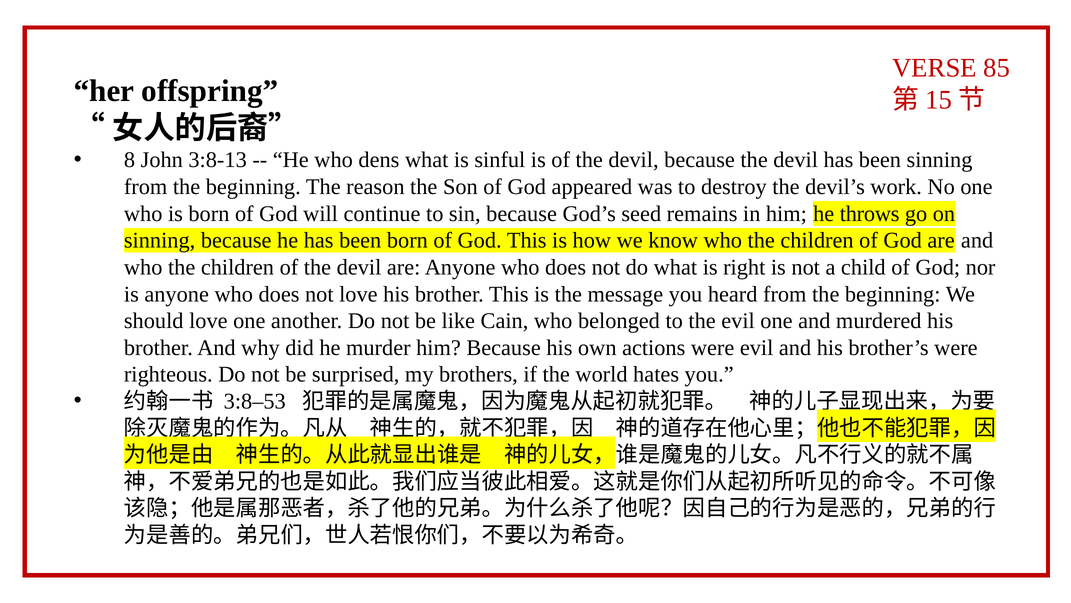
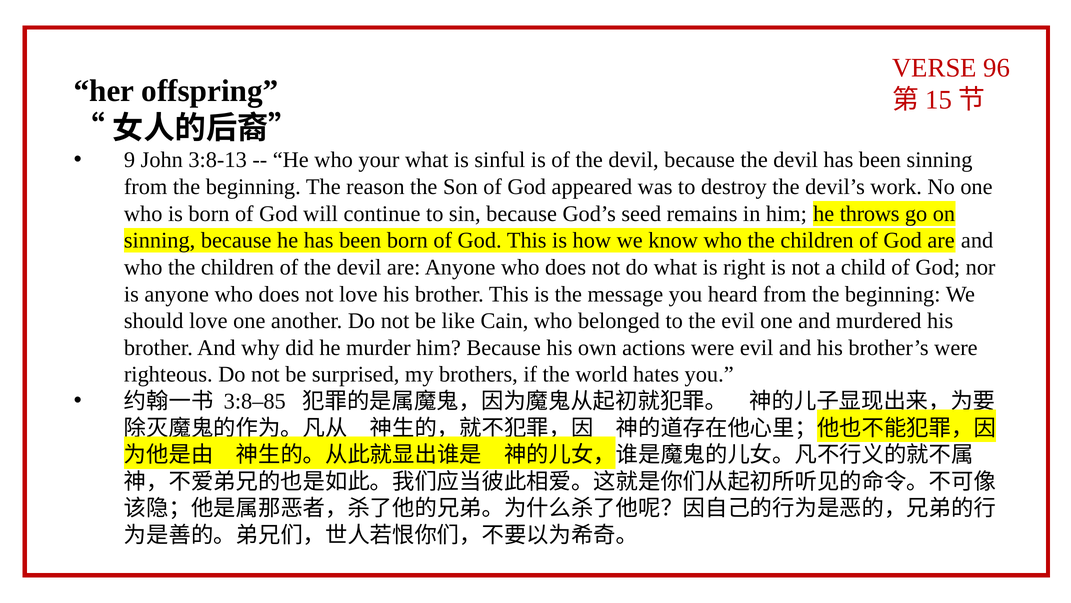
85: 85 -> 96
8: 8 -> 9
dens: dens -> your
3:8–53: 3:8–53 -> 3:8–85
